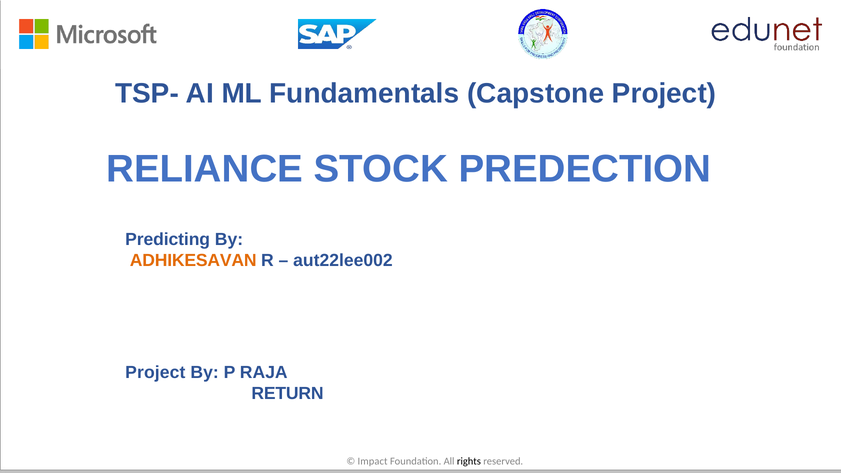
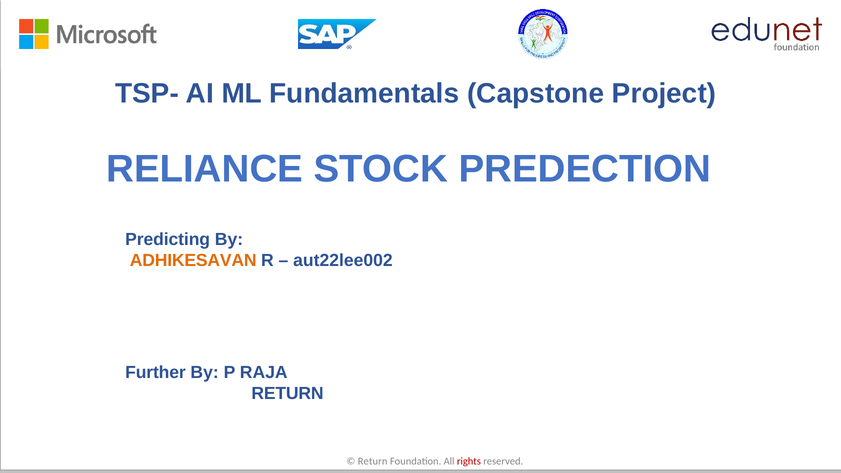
Project at (155, 373): Project -> Further
Impact at (373, 461): Impact -> Return
rights colour: black -> red
